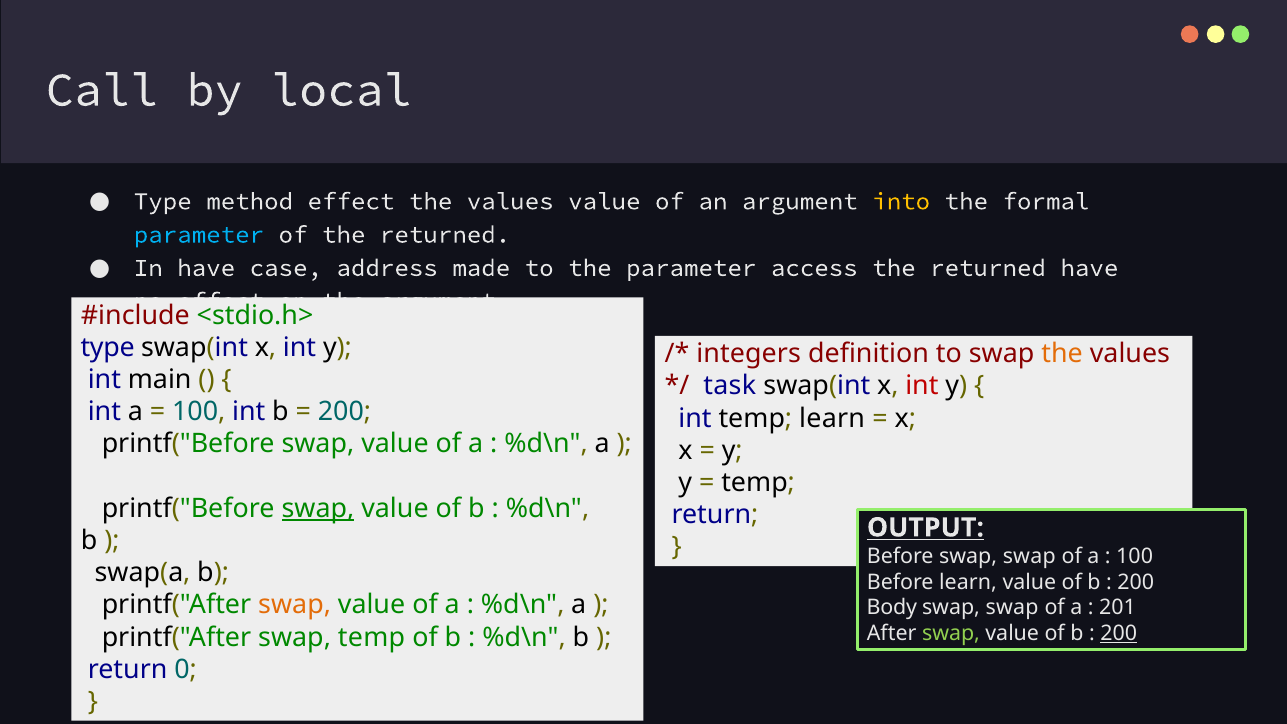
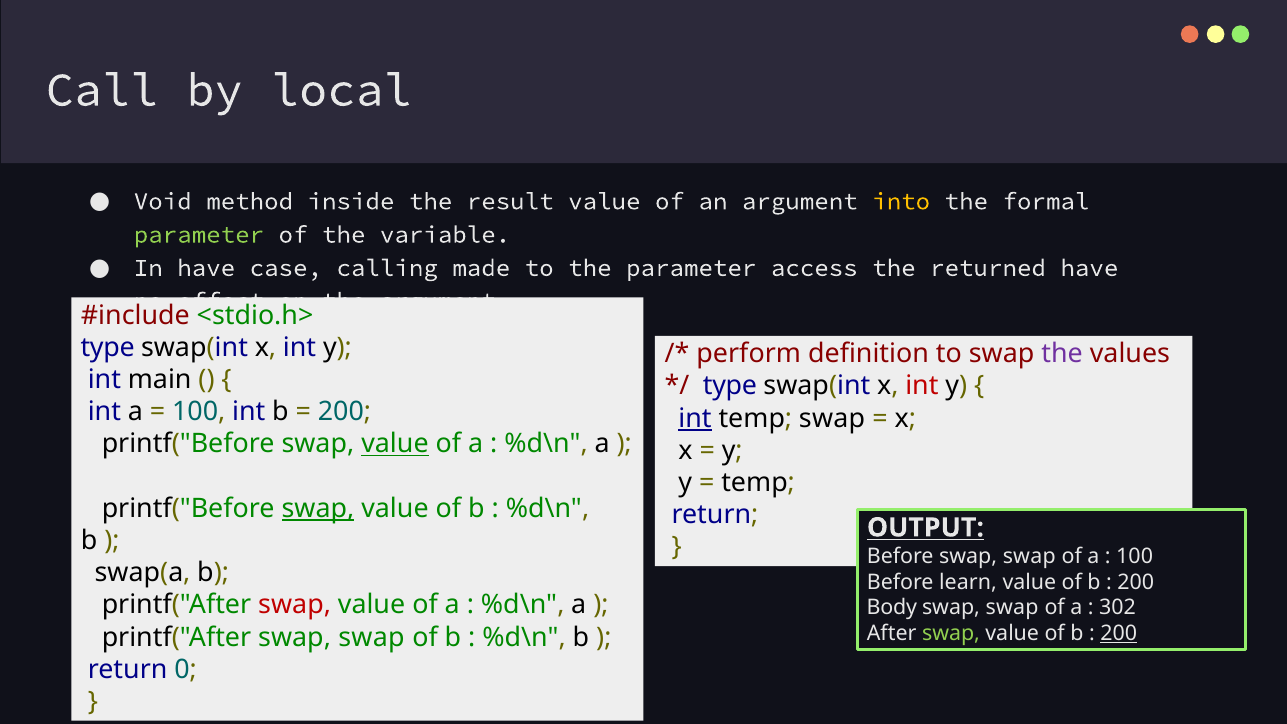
Type at (163, 201): Type -> Void
method effect: effect -> inside
values at (510, 201): values -> result
parameter at (199, 235) colour: light blue -> light green
of the returned: returned -> variable
address: address -> calling
integers: integers -> perform
the at (1062, 354) colour: orange -> purple
task at (730, 386): task -> type
int at (695, 418) underline: none -> present
temp learn: learn -> swap
value at (395, 444) underline: none -> present
swap at (295, 605) colour: orange -> red
201: 201 -> 302
printf("After swap temp: temp -> swap
